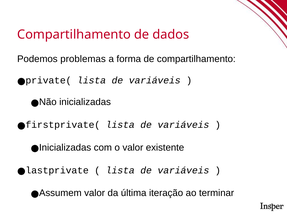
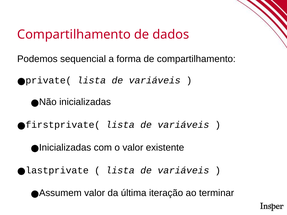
problemas: problemas -> sequencial
